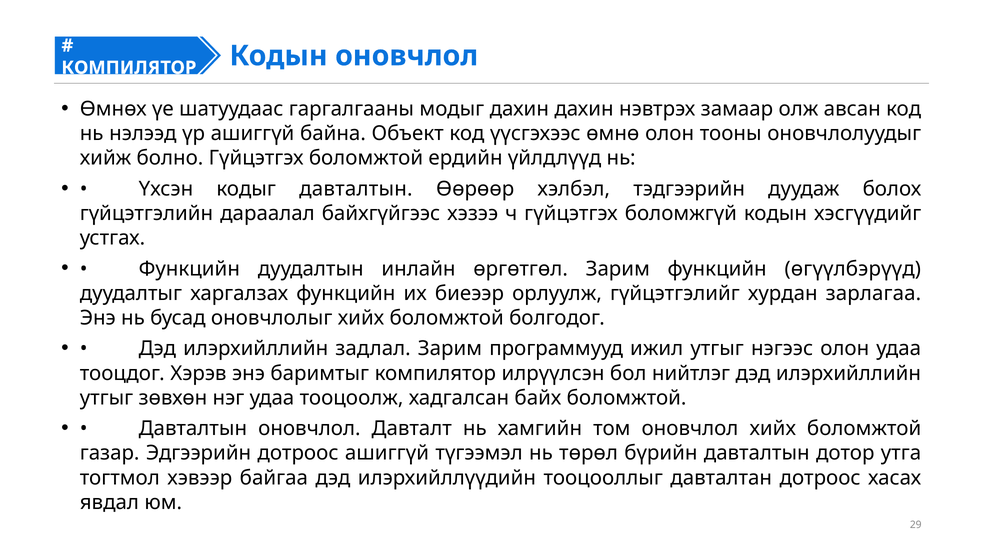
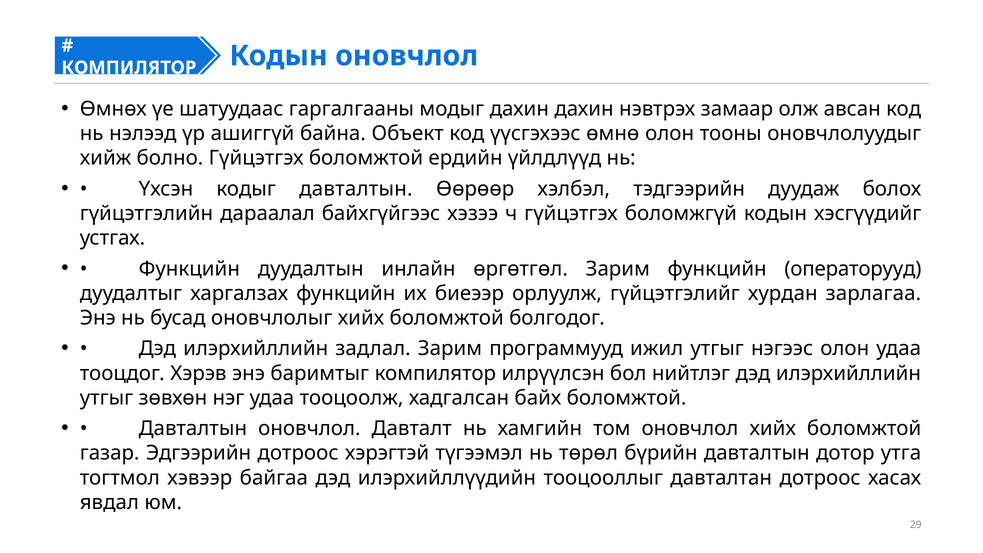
өгүүлбэрүүд: өгүүлбэрүүд -> операторууд
дотроос ашиггүй: ашиггүй -> хэрэгтэй
